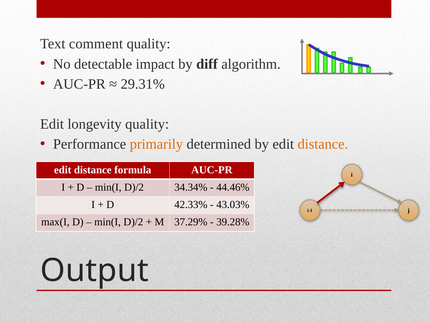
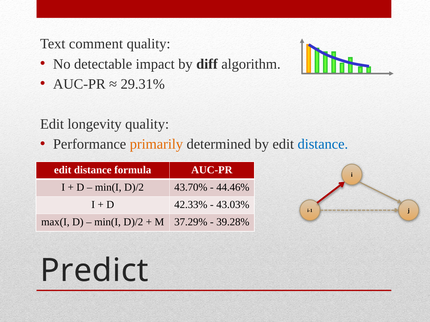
distance at (323, 144) colour: orange -> blue
34.34%: 34.34% -> 43.70%
Output: Output -> Predict
